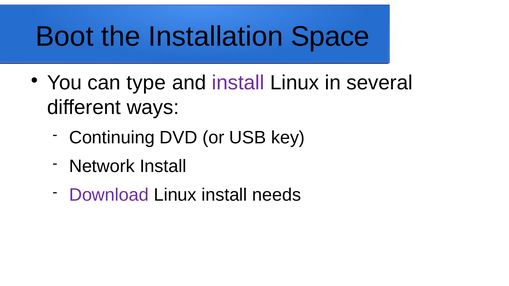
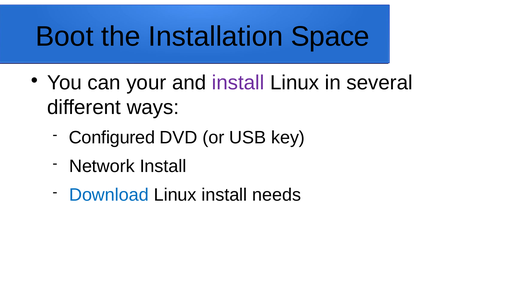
type: type -> your
Continuing: Continuing -> Configured
Download colour: purple -> blue
